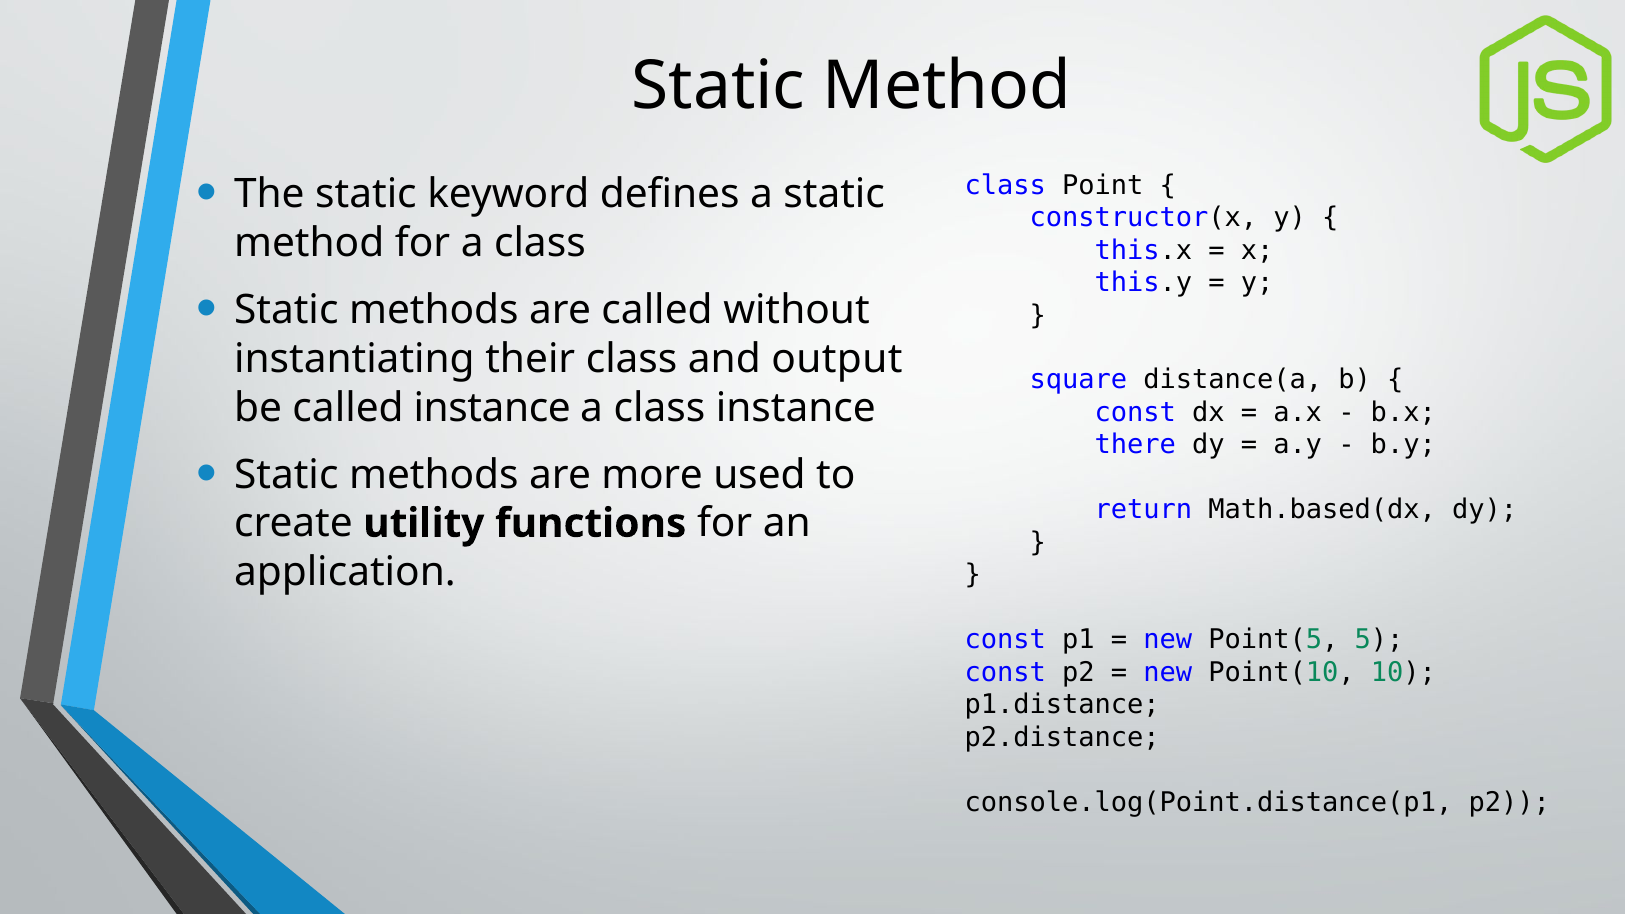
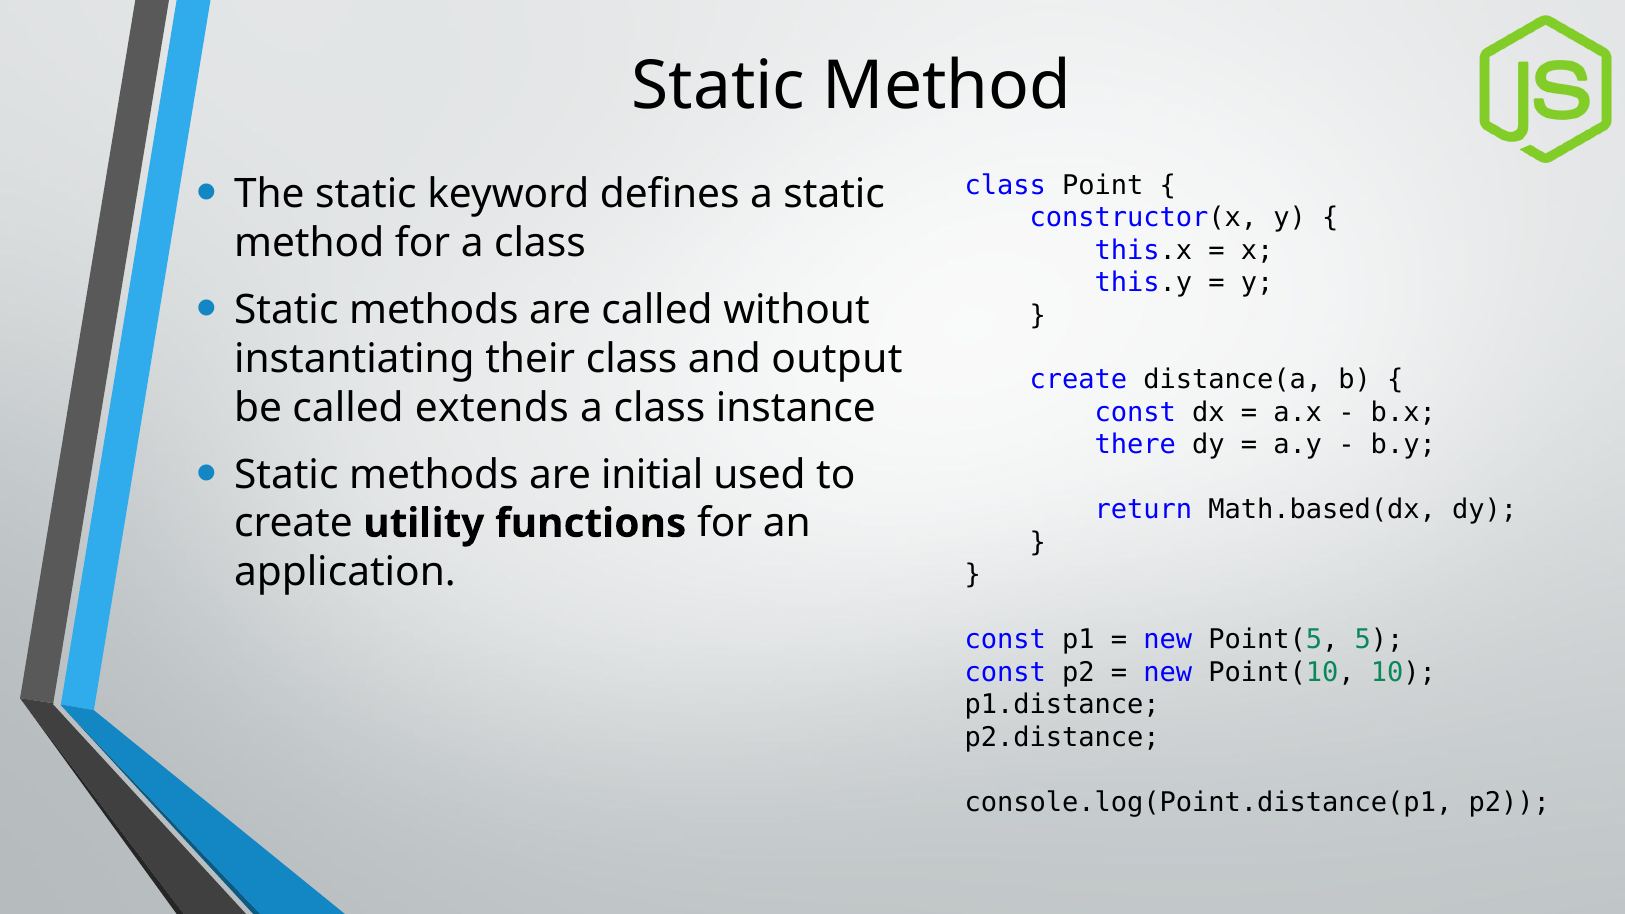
square at (1078, 380): square -> create
called instance: instance -> extends
more: more -> initial
